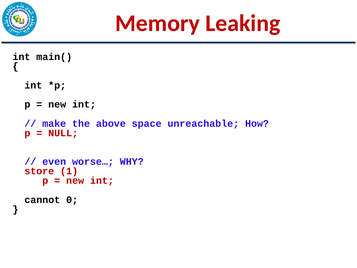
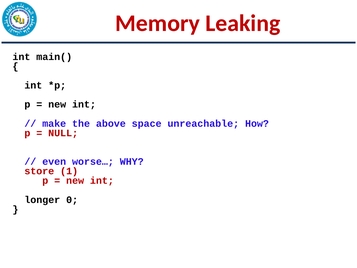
cannot: cannot -> longer
